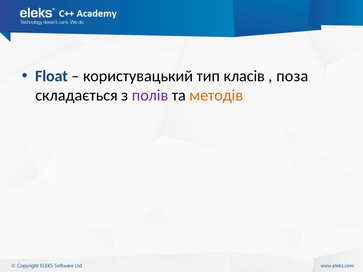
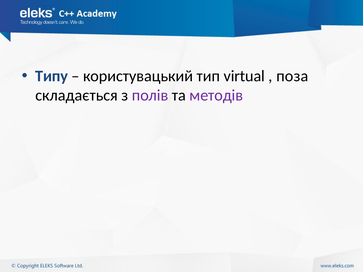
Float: Float -> Типу
класів: класів -> virtual
методів colour: orange -> purple
